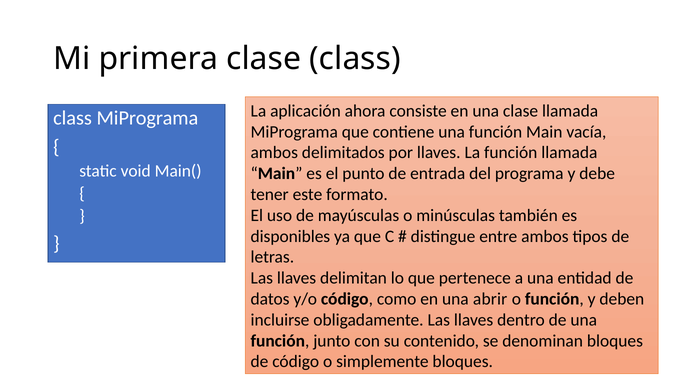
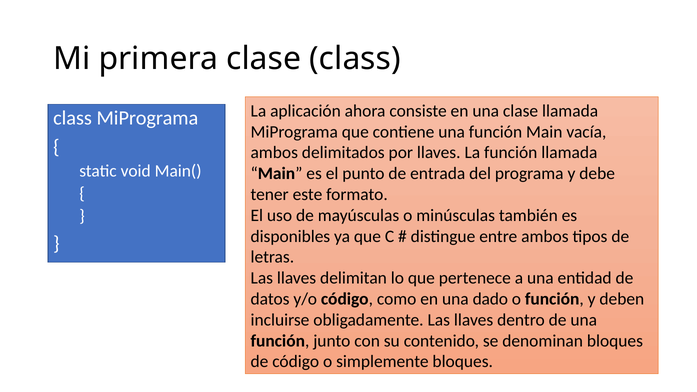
abrir: abrir -> dado
